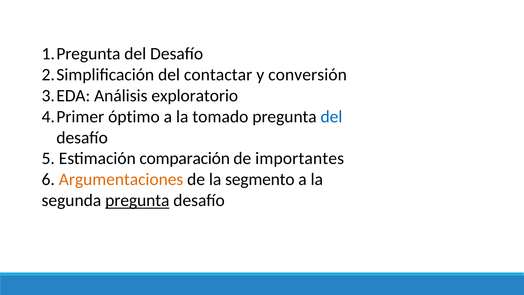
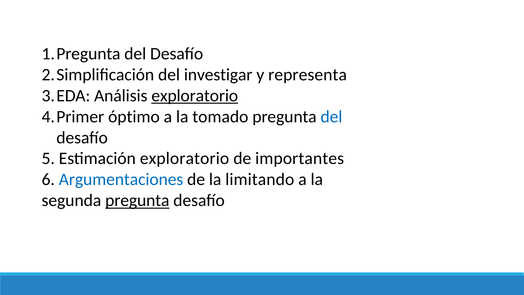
contactar: contactar -> investigar
conversión: conversión -> representa
exploratorio at (195, 96) underline: none -> present
Estimación comparación: comparación -> exploratorio
Argumentaciones colour: orange -> blue
segmento: segmento -> limitando
